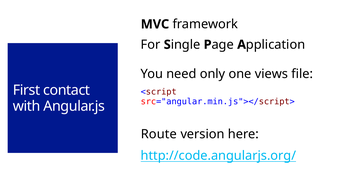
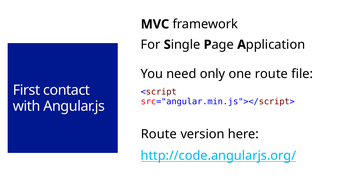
one views: views -> route
